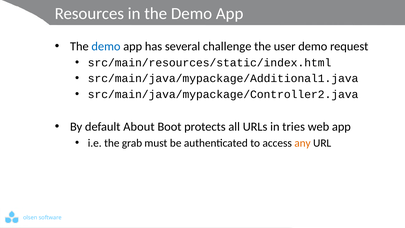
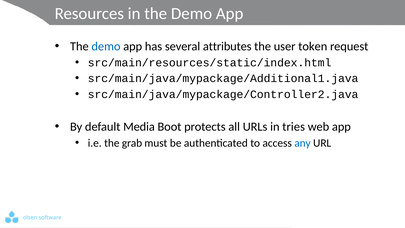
challenge: challenge -> attributes
user demo: demo -> token
About: About -> Media
any colour: orange -> blue
